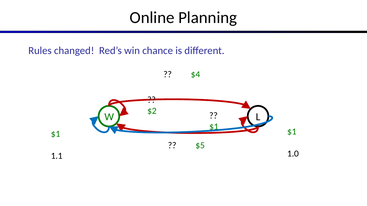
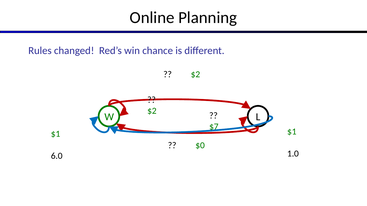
$4 at (195, 74): $4 -> $2
$1 at (214, 127): $1 -> $7
$5: $5 -> $0
1.1: 1.1 -> 6.0
